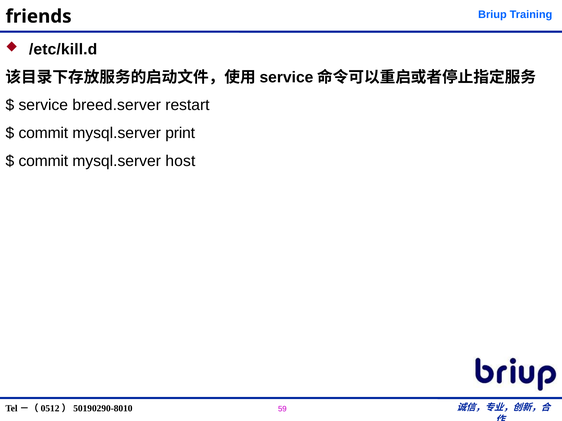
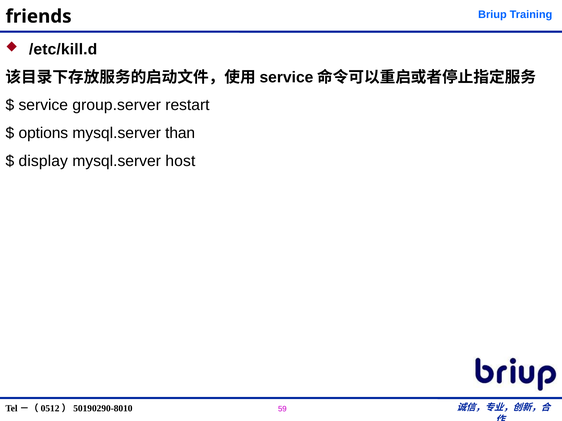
breed.server: breed.server -> group.server
commit at (43, 133): commit -> options
print: print -> than
commit at (43, 161): commit -> display
